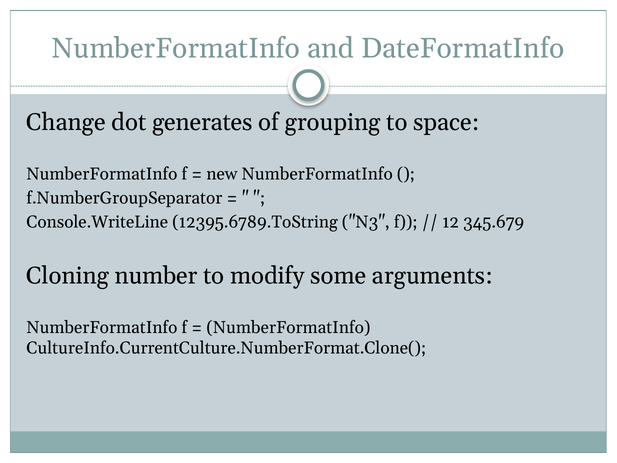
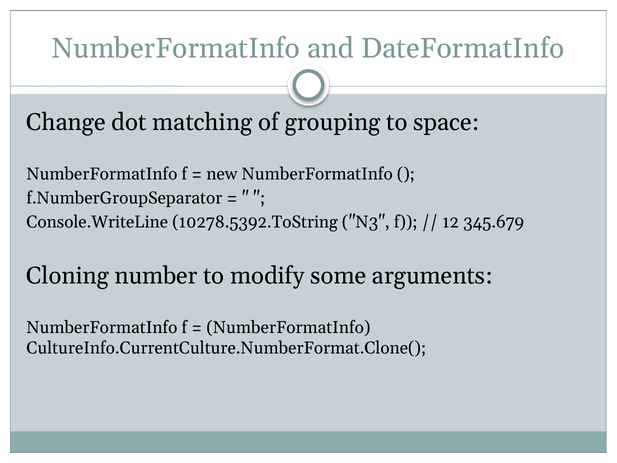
generates: generates -> matching
12395.6789.ToString: 12395.6789.ToString -> 10278.5392.ToString
